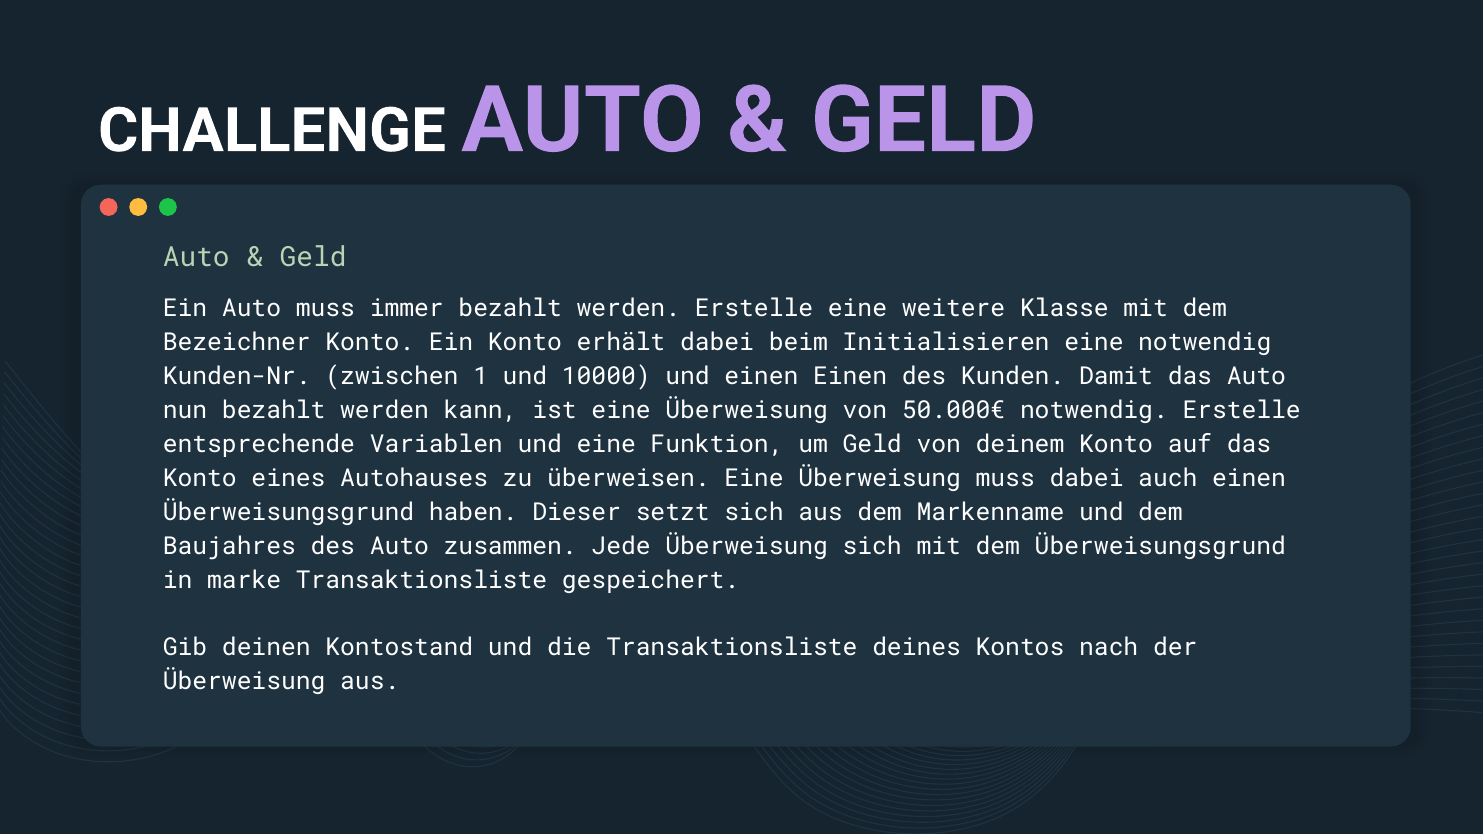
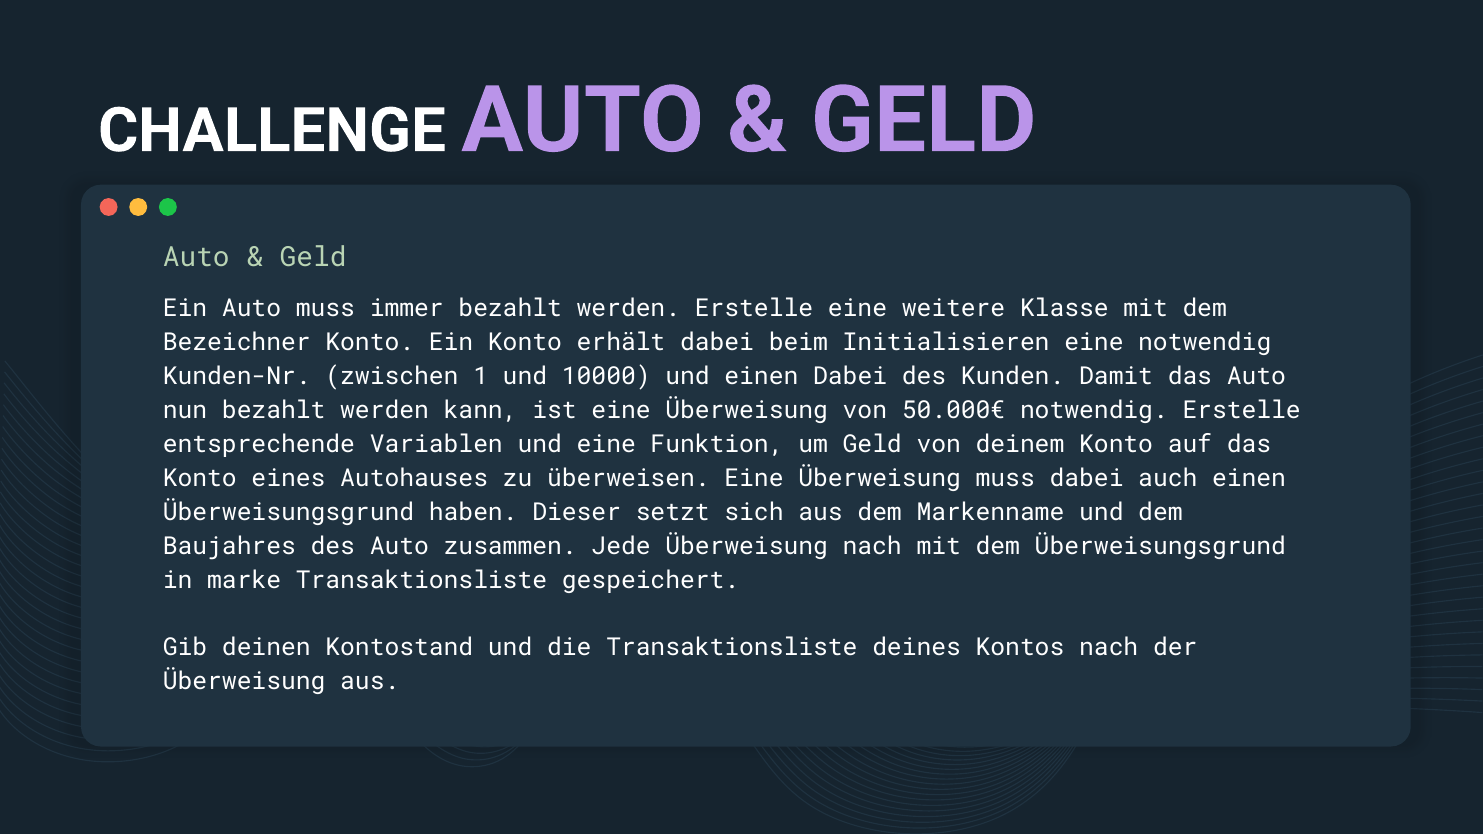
einen Einen: Einen -> Dabei
Überweisung sich: sich -> nach
